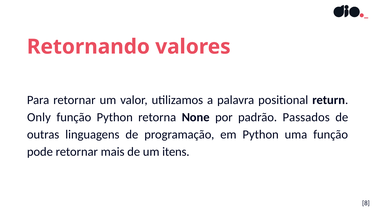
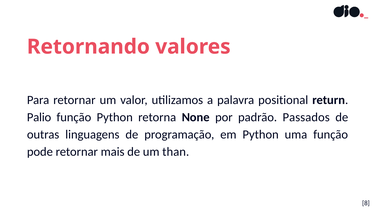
Only: Only -> Palio
itens: itens -> than
